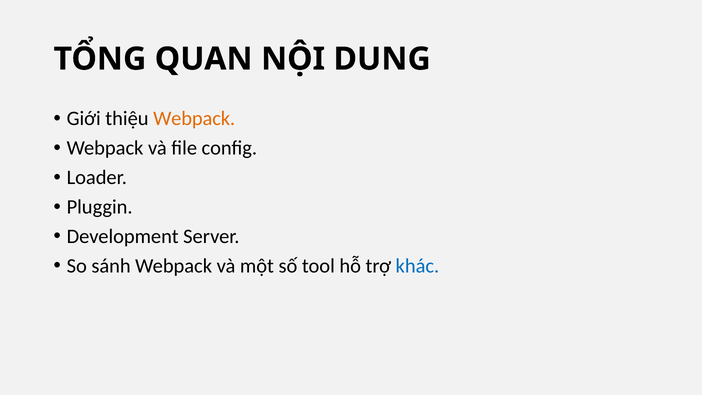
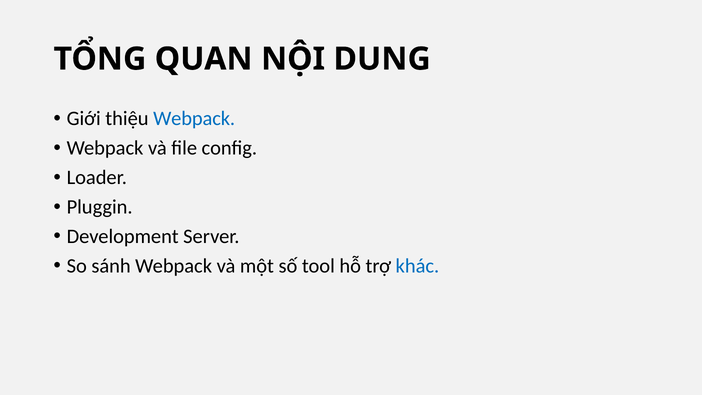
Webpack at (194, 119) colour: orange -> blue
